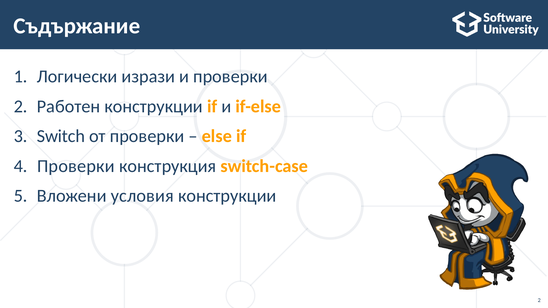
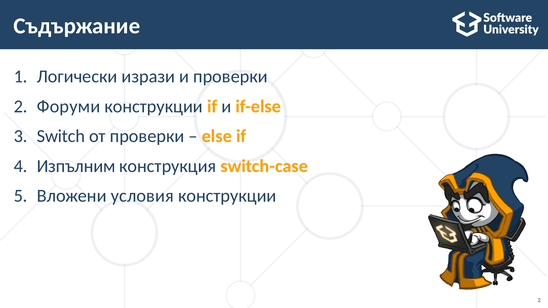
Работен: Работен -> Форуми
Проверки at (76, 166): Проверки -> Изпълним
